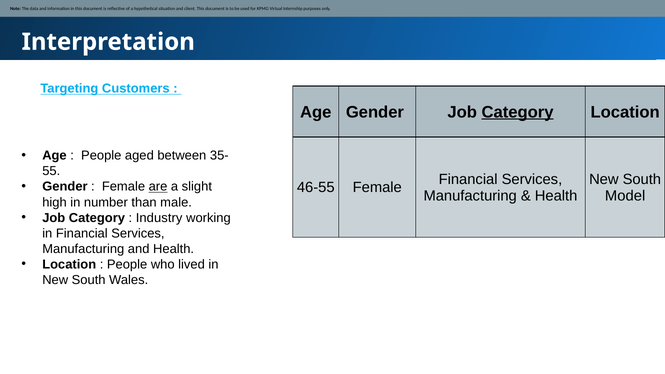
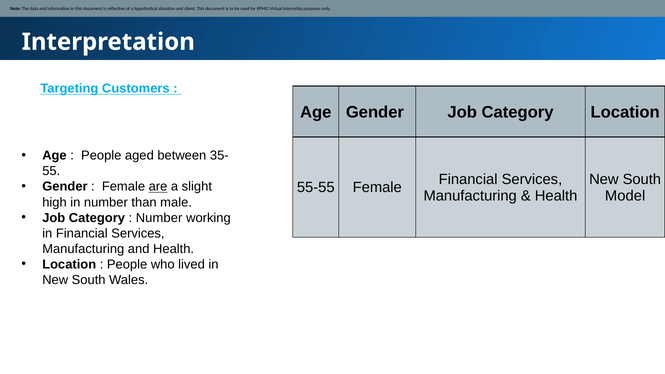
Category at (518, 112) underline: present -> none
46-55: 46-55 -> 55-55
Industry at (159, 218): Industry -> Number
